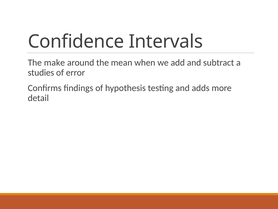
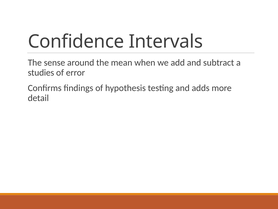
make: make -> sense
